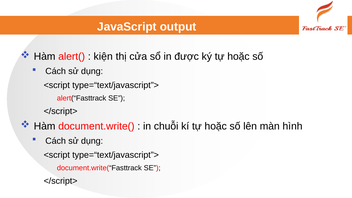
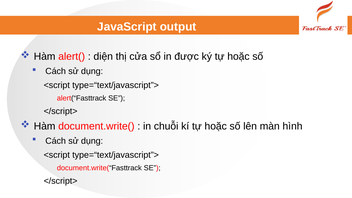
kiện: kiện -> diện
